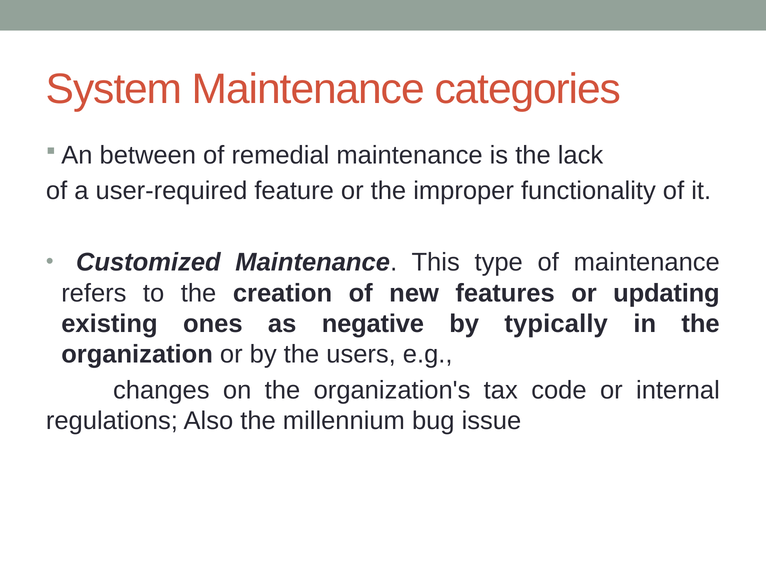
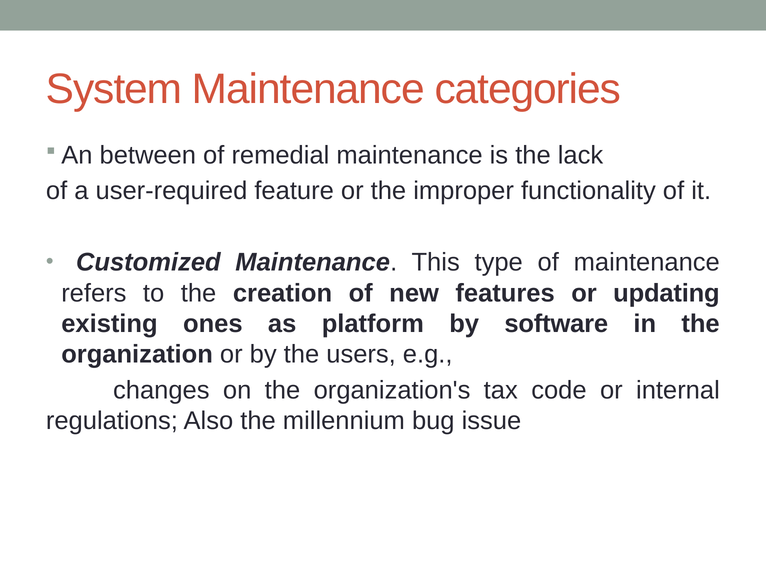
negative: negative -> platform
typically: typically -> software
